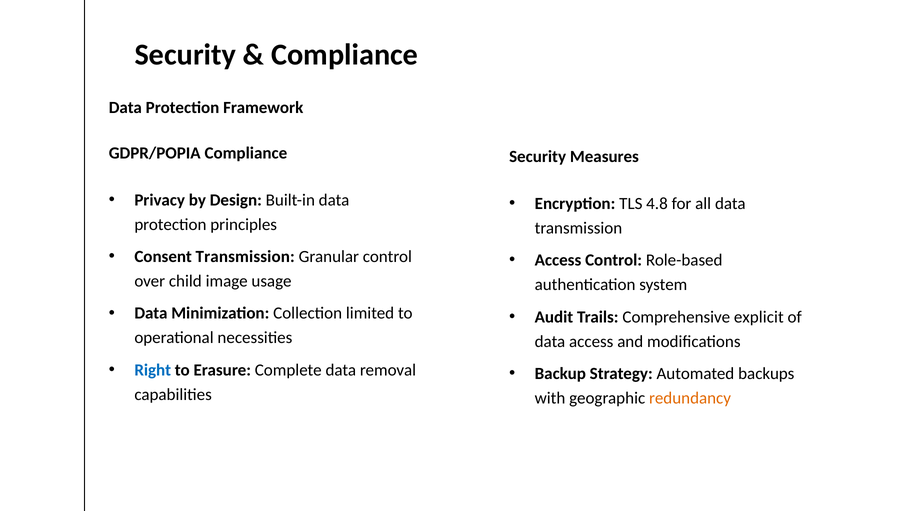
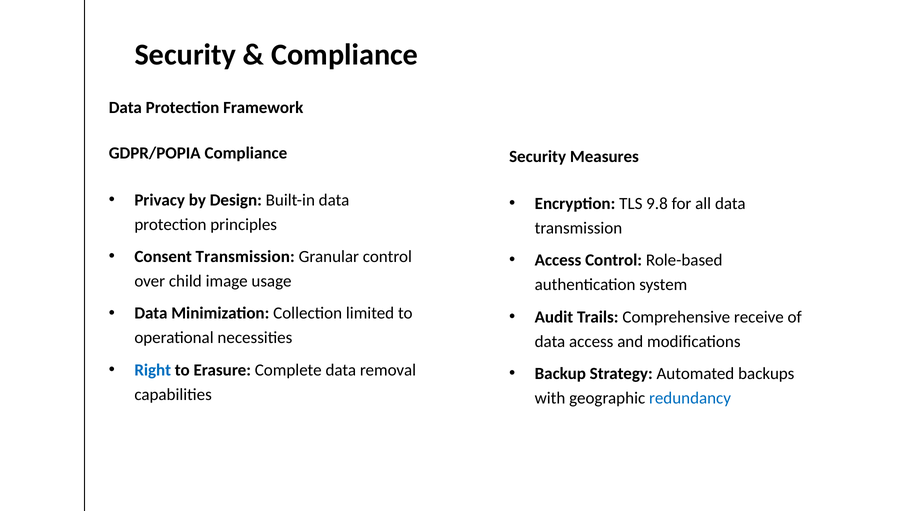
4.8: 4.8 -> 9.8
explicit: explicit -> receive
redundancy colour: orange -> blue
